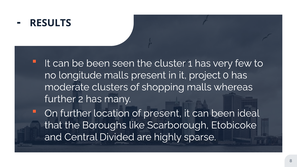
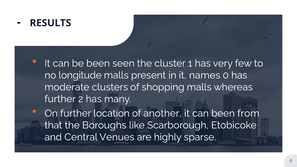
project: project -> names
of present: present -> another
ideal: ideal -> from
Divided: Divided -> Venues
